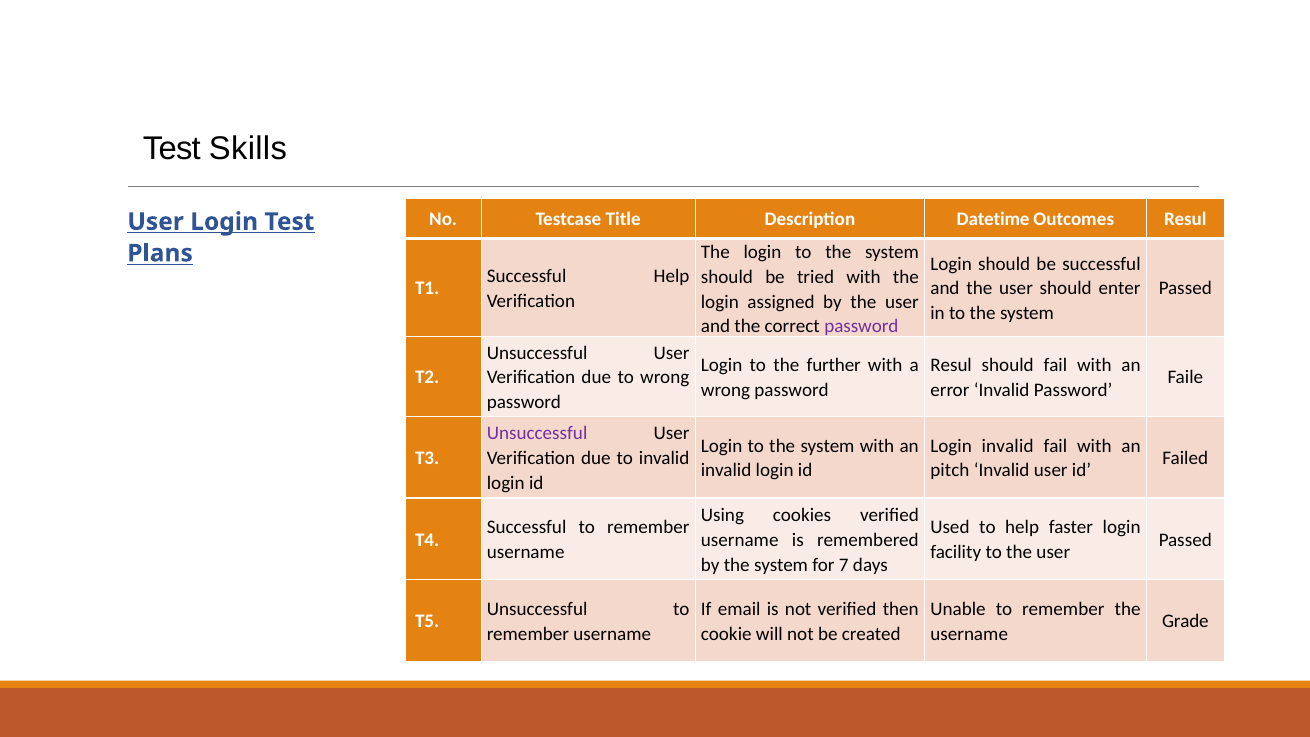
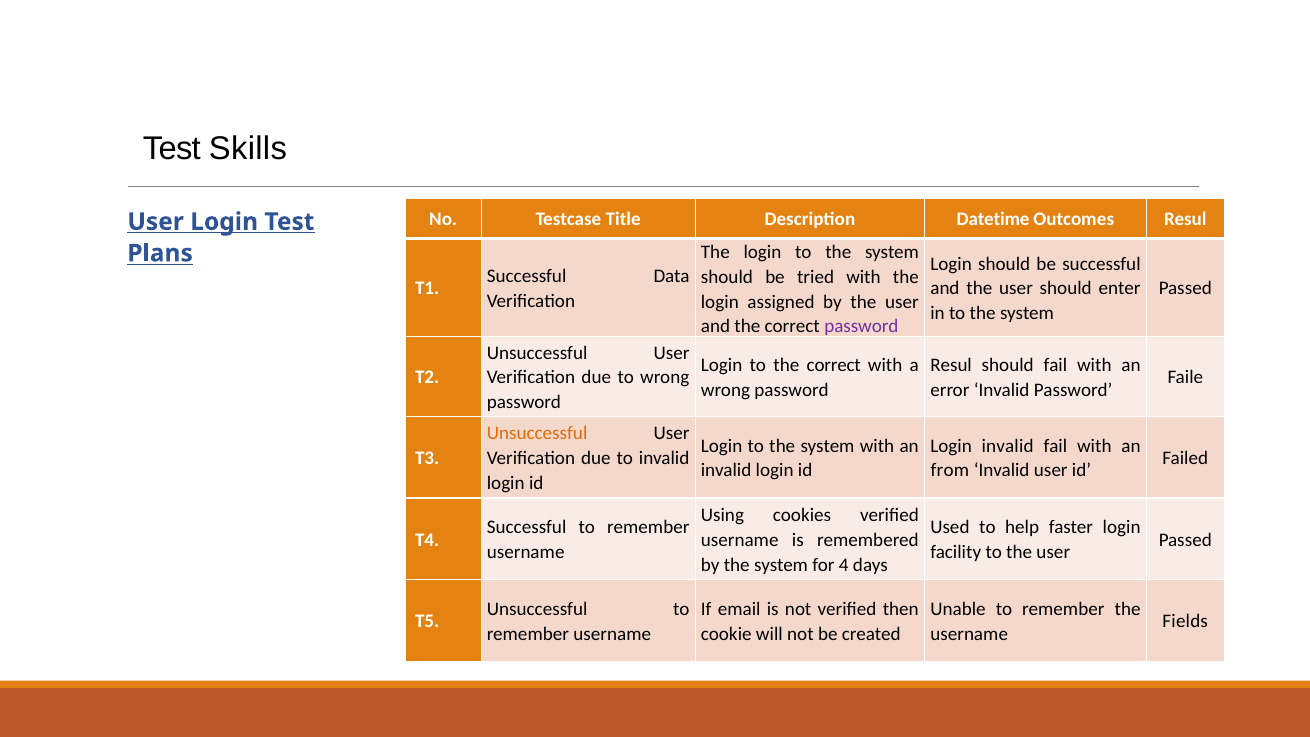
Successful Help: Help -> Data
to the further: further -> correct
Unsuccessful at (537, 433) colour: purple -> orange
pitch: pitch -> from
7: 7 -> 4
Grade: Grade -> Fields
